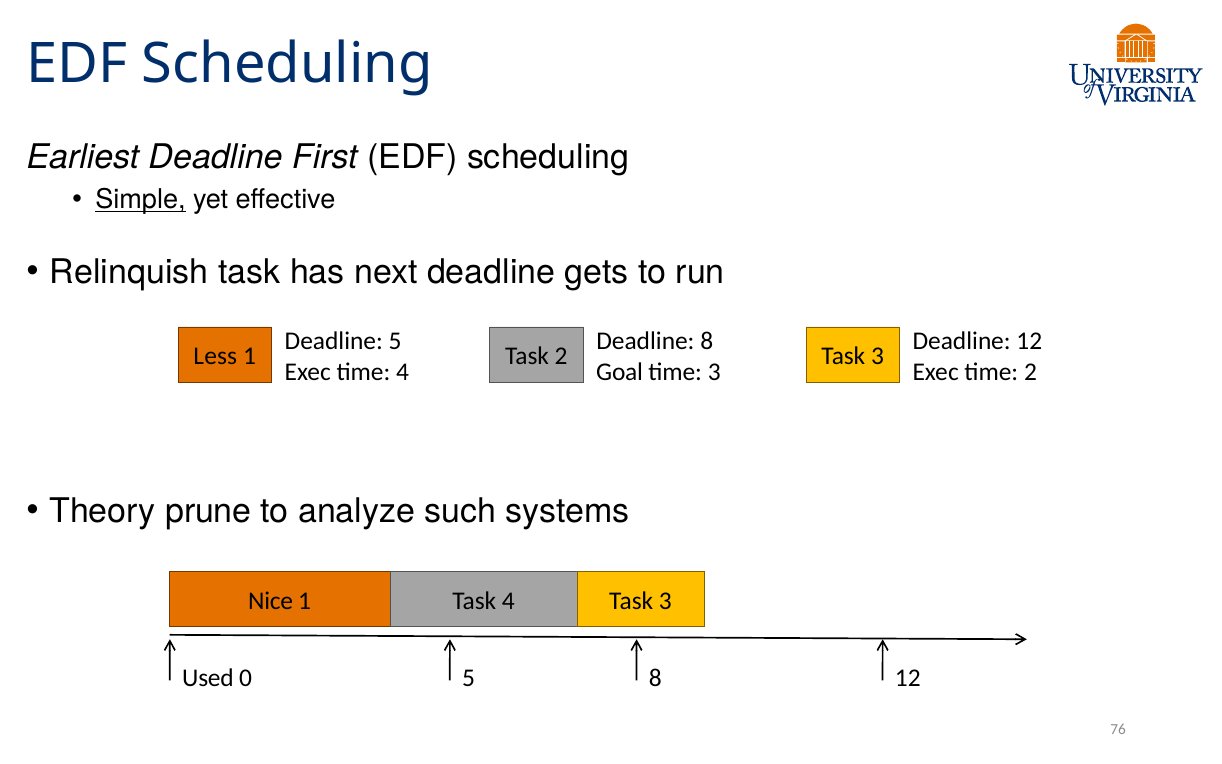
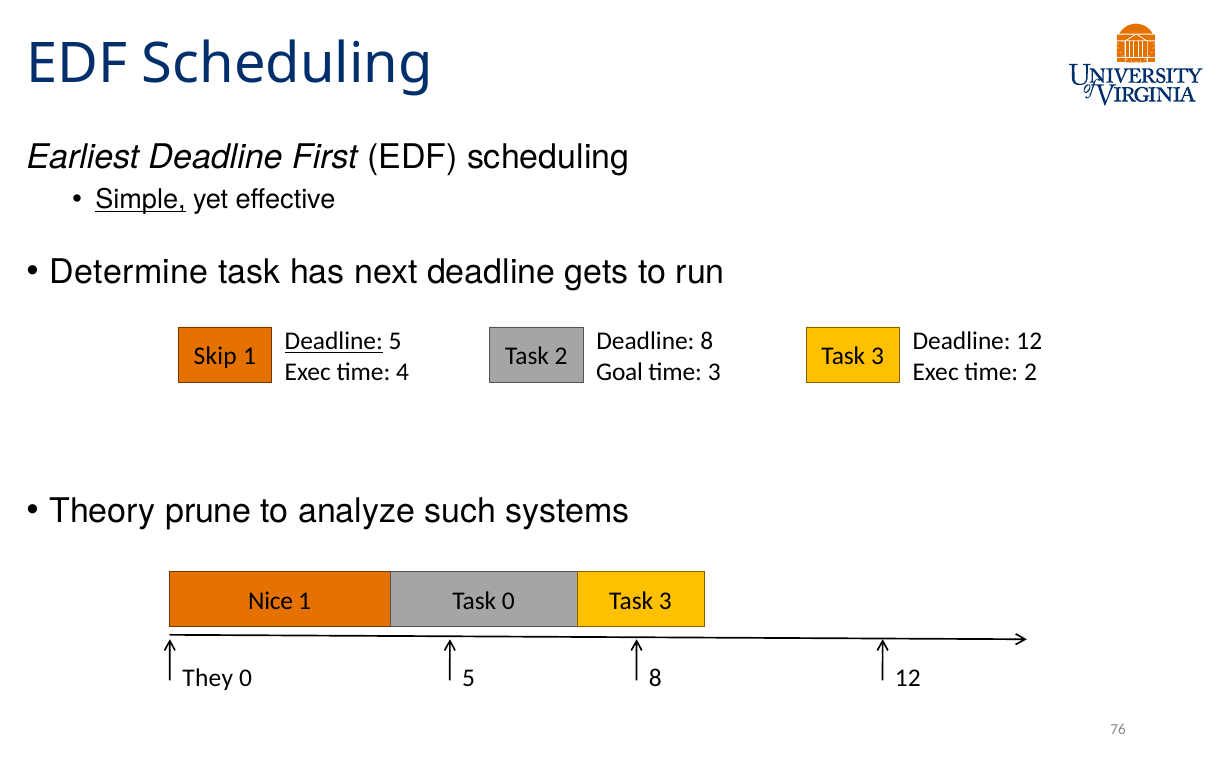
Relinquish: Relinquish -> Determine
Deadline at (334, 341) underline: none -> present
Less: Less -> Skip
Task 4: 4 -> 0
Used: Used -> They
